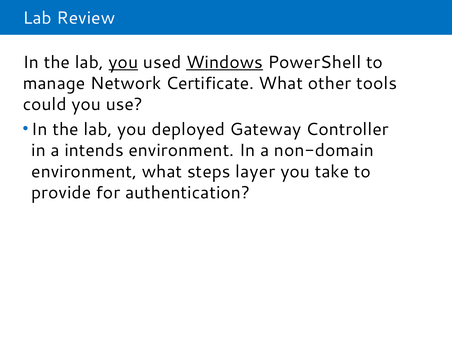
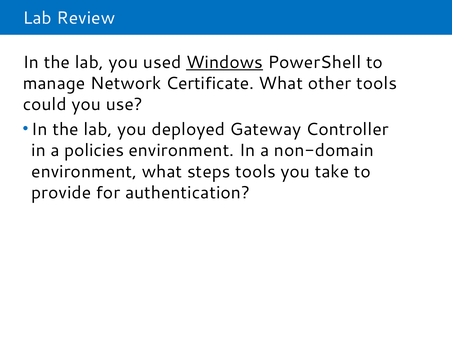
you at (123, 62) underline: present -> none
intends: intends -> policies
steps layer: layer -> tools
